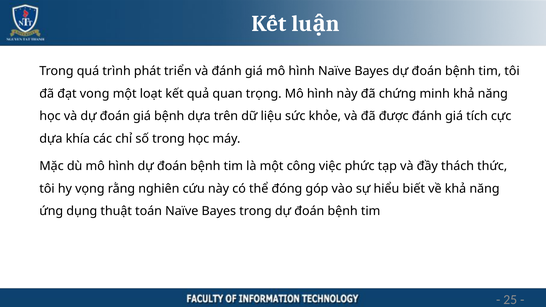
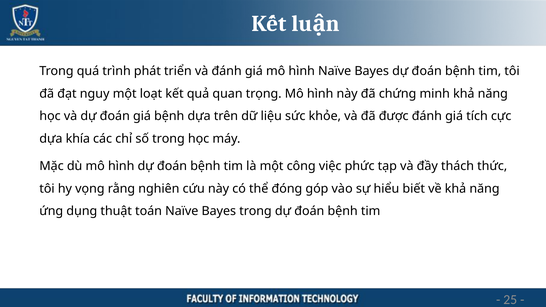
vọng: vọng -> nguy
